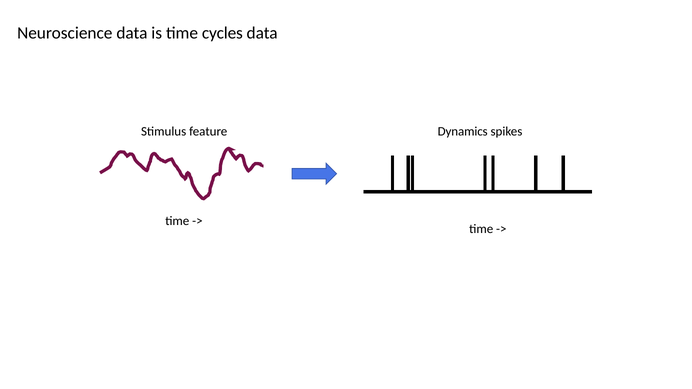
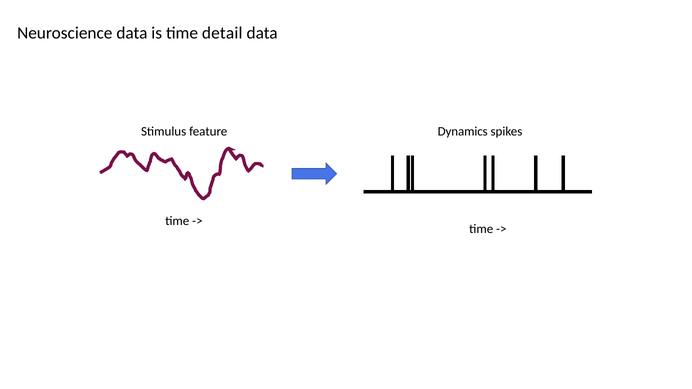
cycles: cycles -> detail
